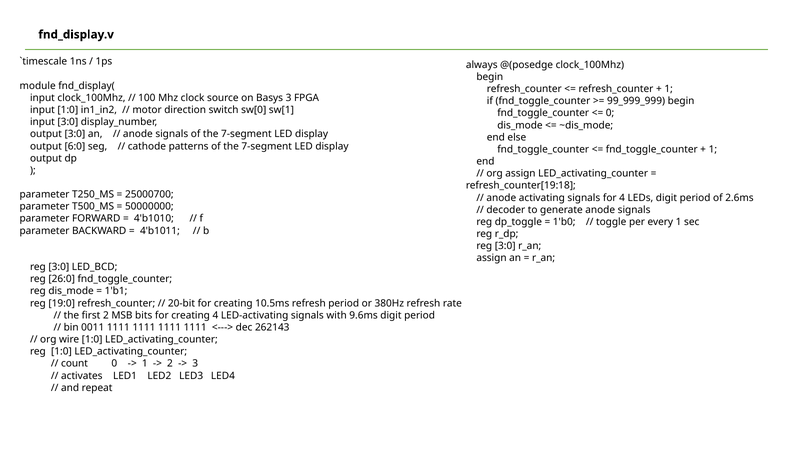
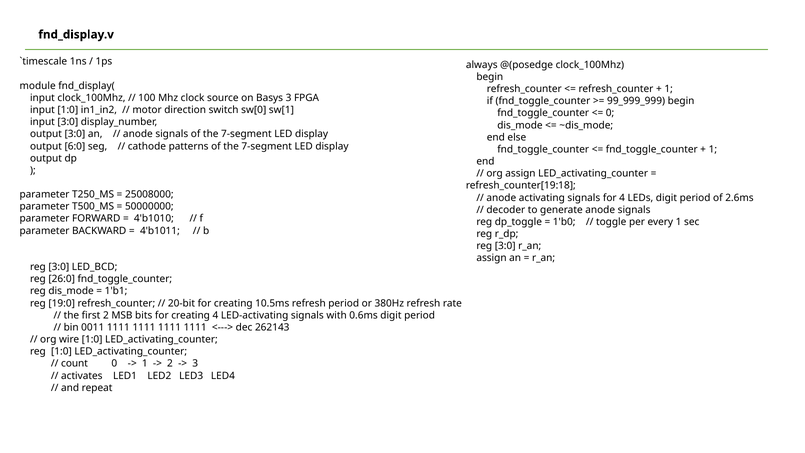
25000700: 25000700 -> 25008000
9.6ms: 9.6ms -> 0.6ms
